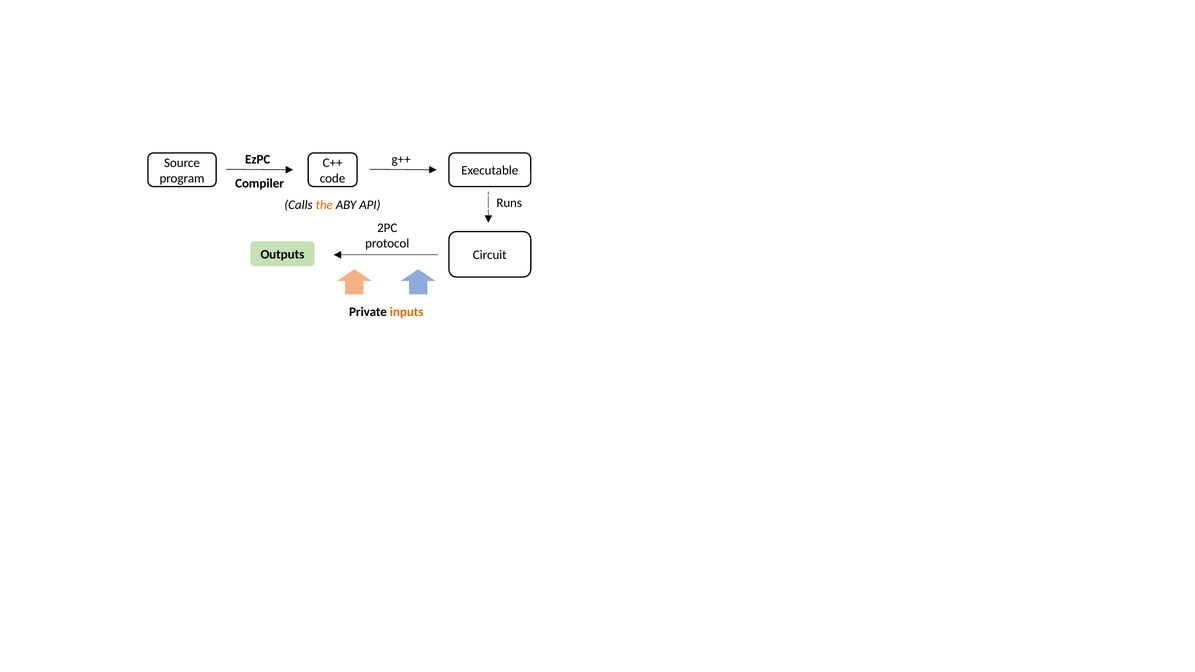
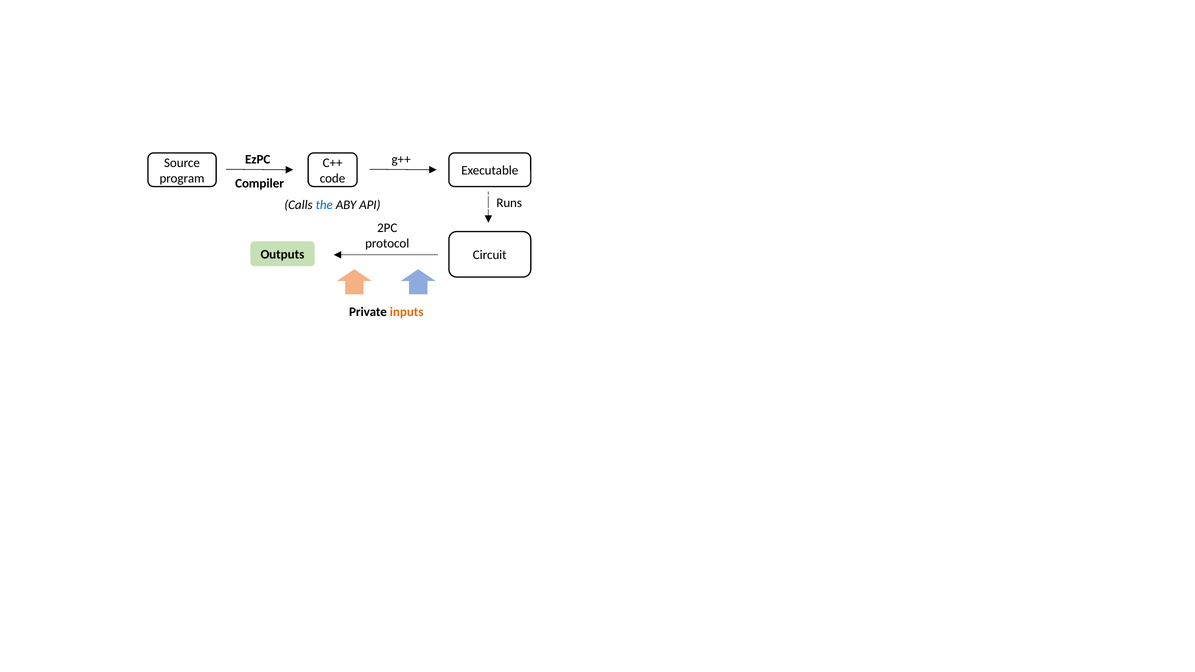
the colour: orange -> blue
